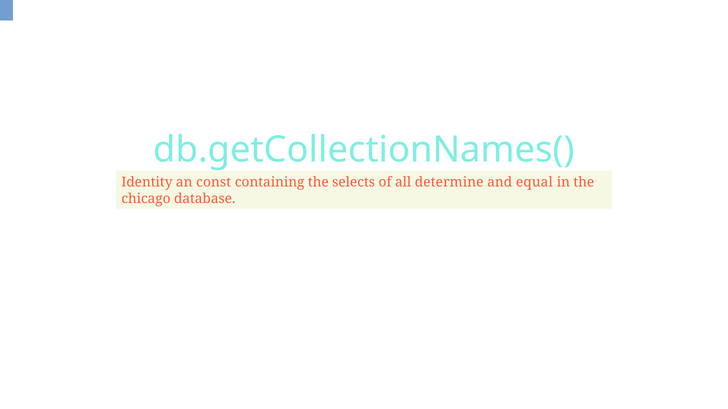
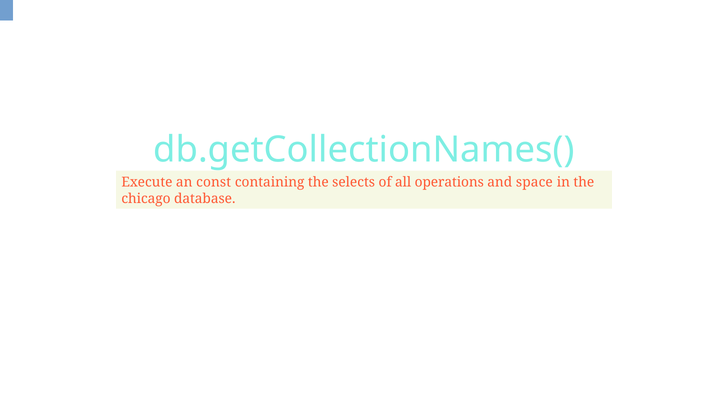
Identity: Identity -> Execute
determine: determine -> operations
equal: equal -> space
